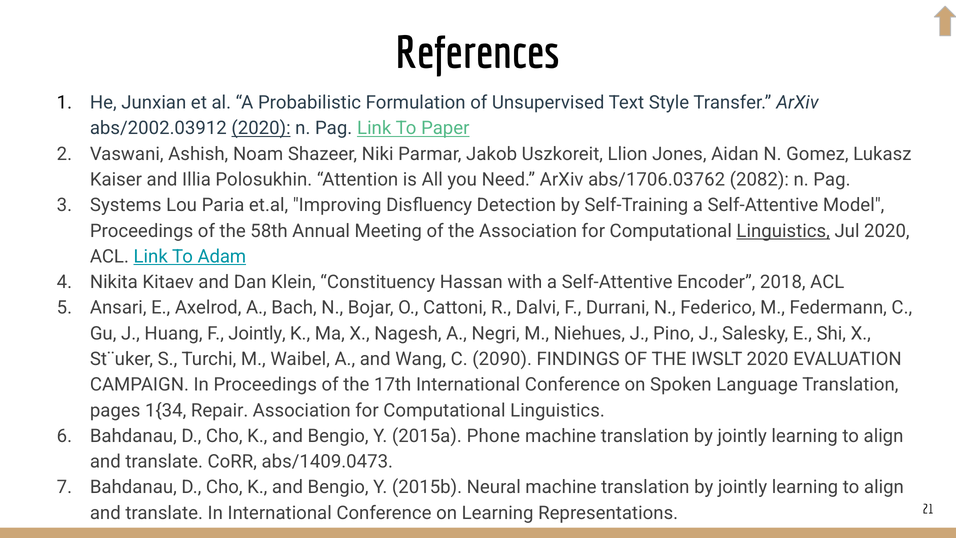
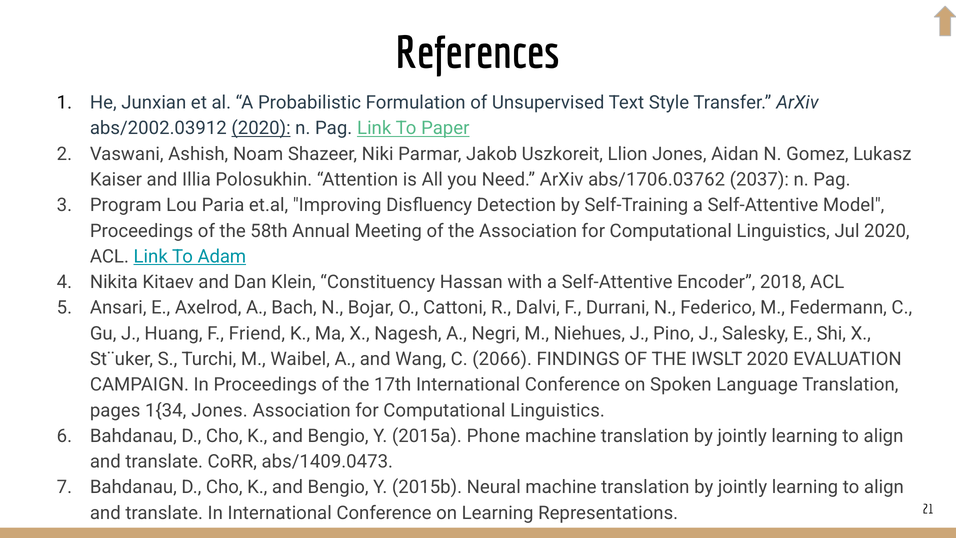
2082: 2082 -> 2037
Systems: Systems -> Program
Linguistics at (783, 231) underline: present -> none
F Jointly: Jointly -> Friend
2090: 2090 -> 2066
1{34 Repair: Repair -> Jones
